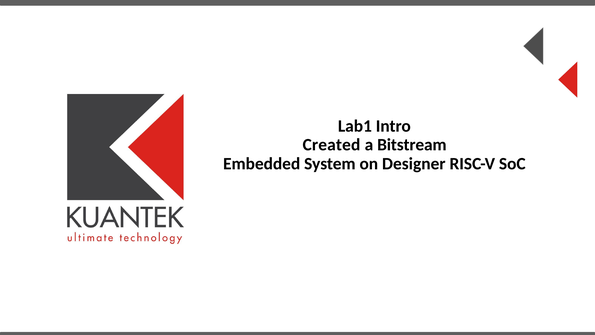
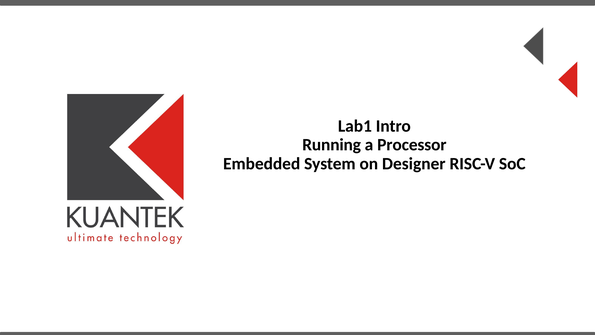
Created: Created -> Running
Bitstream: Bitstream -> Processor
